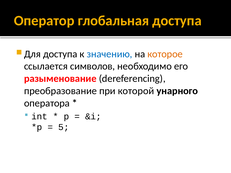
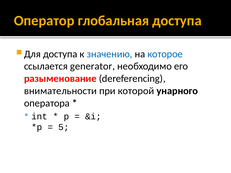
которое colour: orange -> blue
символов: символов -> generator
преобразование: преобразование -> внимательности
